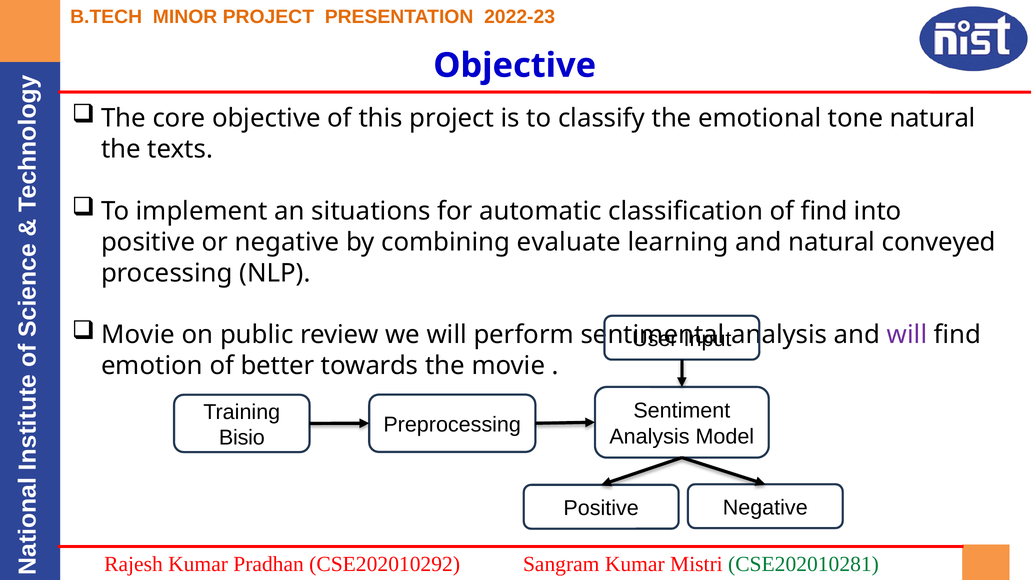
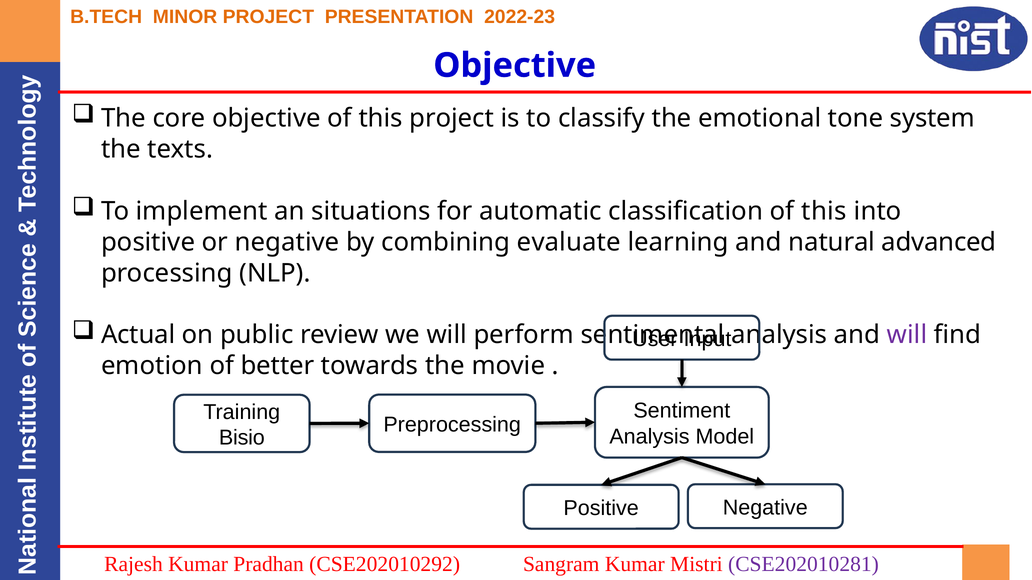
tone natural: natural -> system
classification of find: find -> this
conveyed: conveyed -> advanced
Movie at (138, 335): Movie -> Actual
CSE202010281 colour: green -> purple
